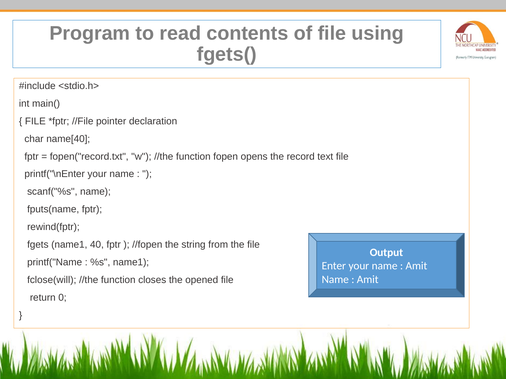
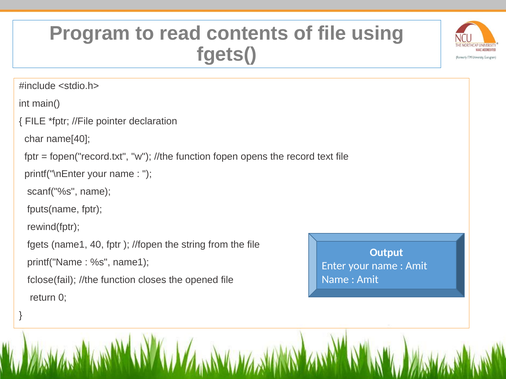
fclose(will: fclose(will -> fclose(fail
